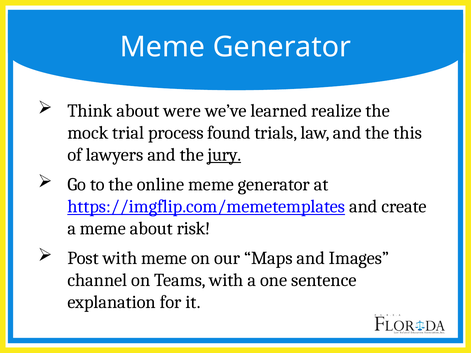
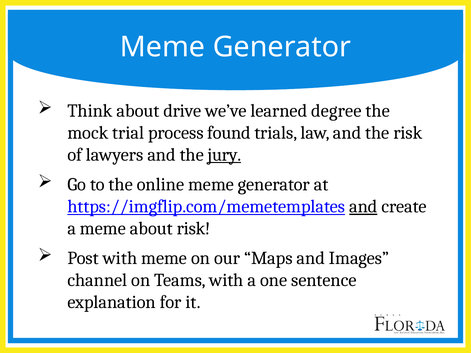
were: were -> drive
realize: realize -> degree
the this: this -> risk
and at (363, 207) underline: none -> present
